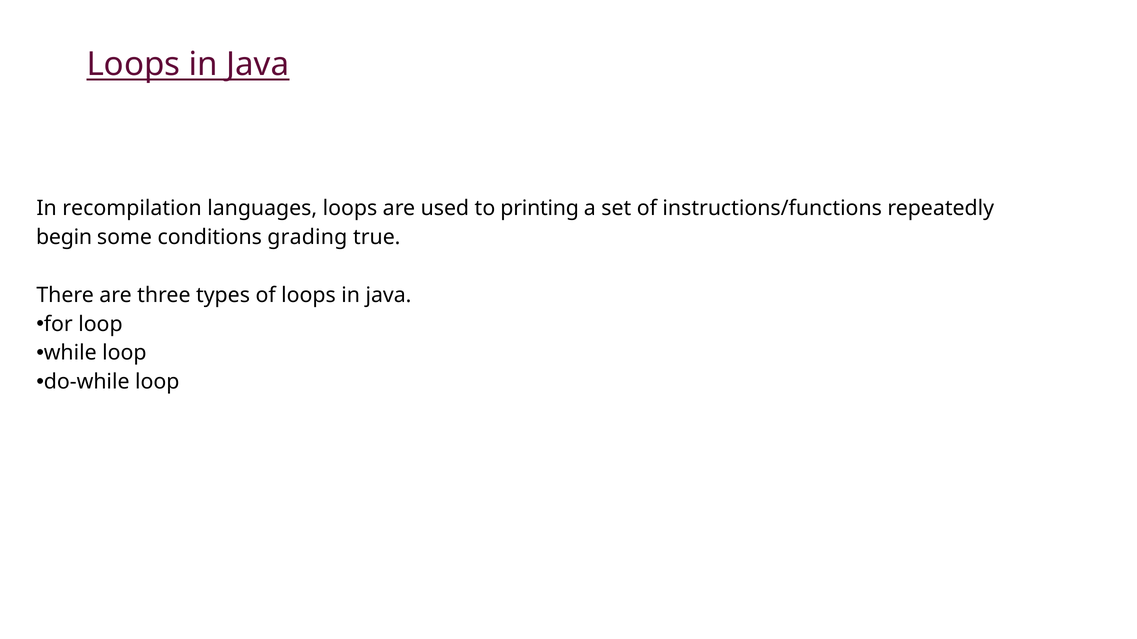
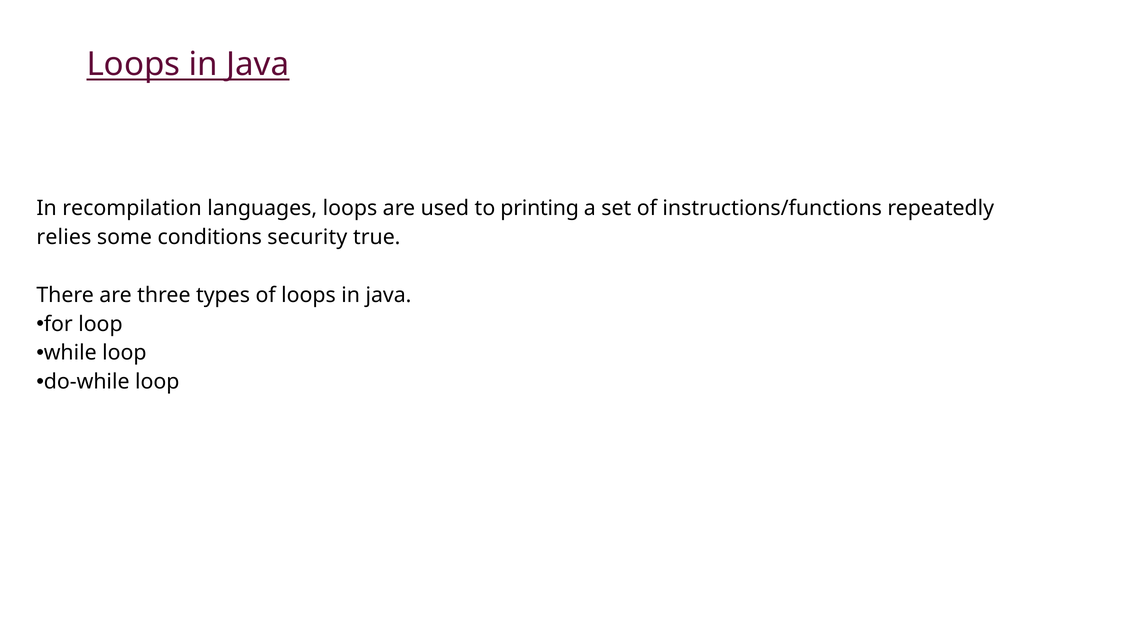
begin: begin -> relies
grading: grading -> security
